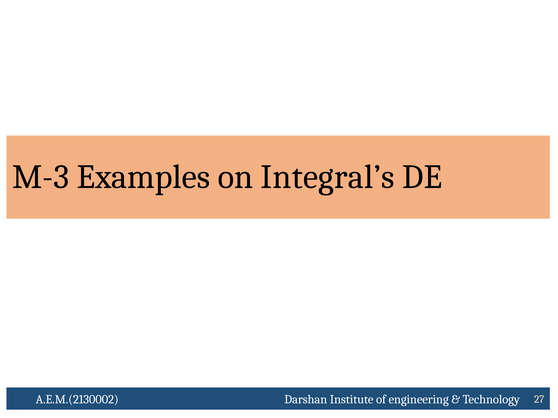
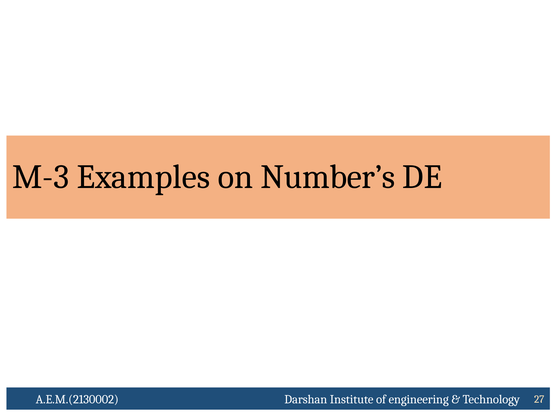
Integral’s: Integral’s -> Number’s
